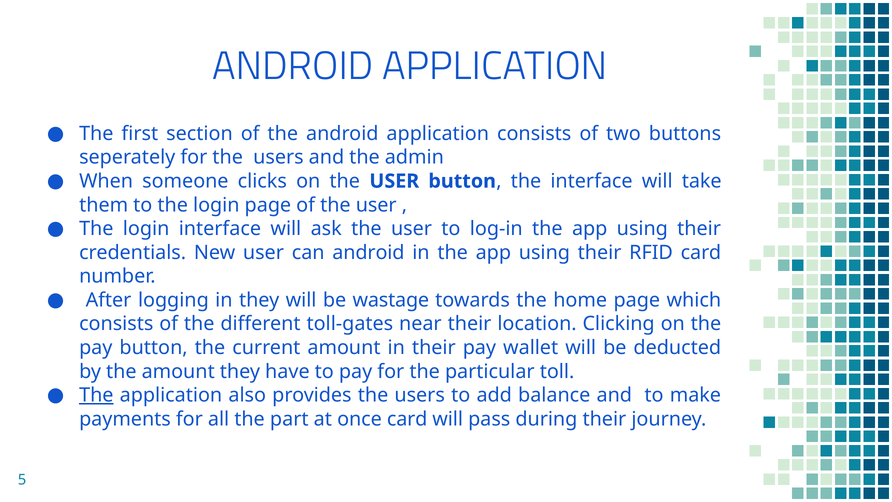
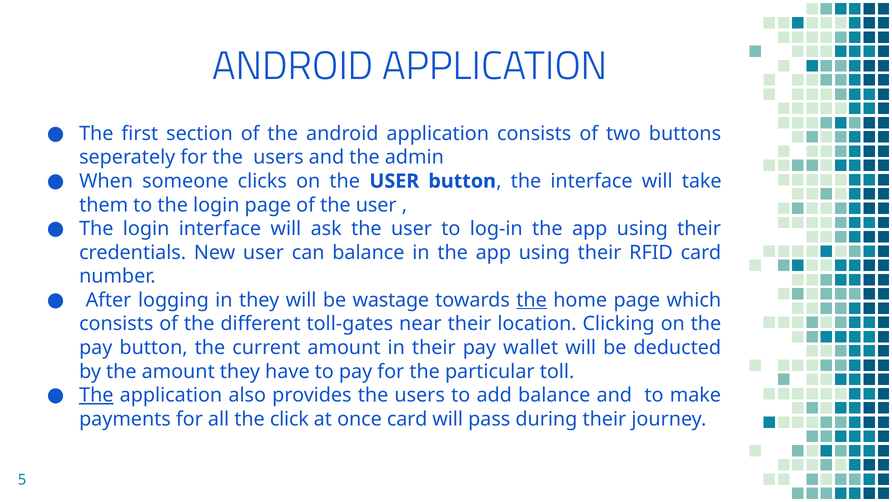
can android: android -> balance
the at (532, 300) underline: none -> present
part: part -> click
